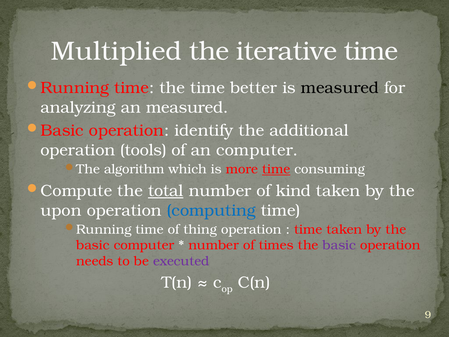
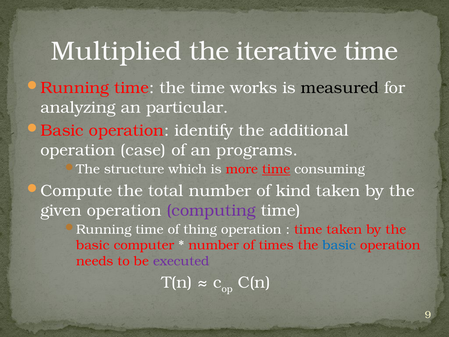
better: better -> works
an measured: measured -> particular
tools: tools -> case
an computer: computer -> programs
algorithm: algorithm -> structure
total underline: present -> none
upon: upon -> given
computing colour: blue -> purple
basic at (339, 245) colour: purple -> blue
